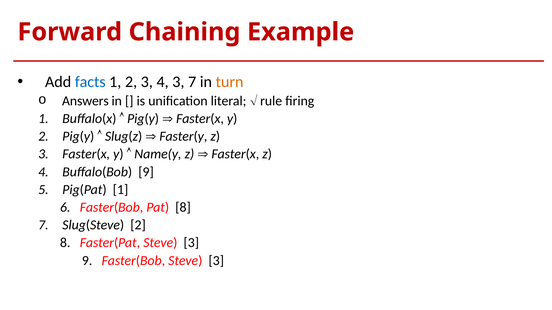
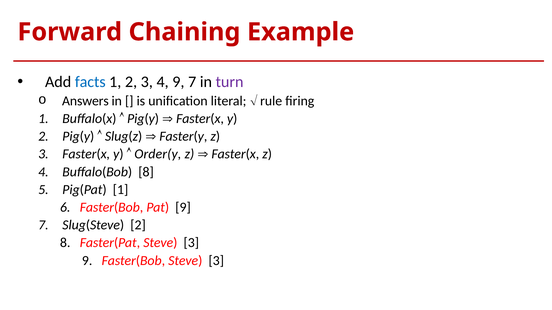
4 3: 3 -> 9
turn colour: orange -> purple
Name(y: Name(y -> Order(y
Buffalo(Bob 9: 9 -> 8
Pat 8: 8 -> 9
